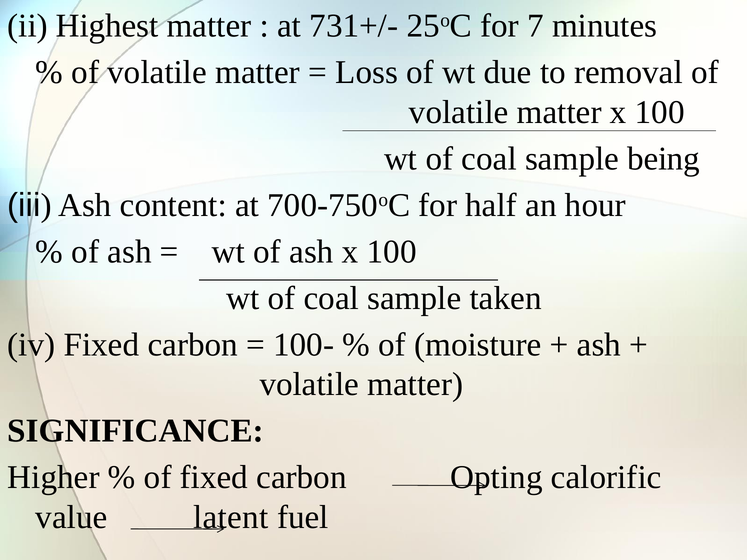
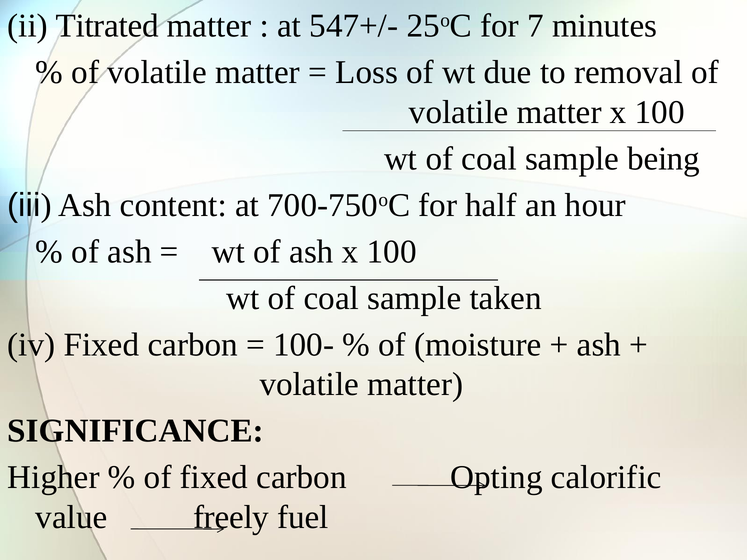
Highest: Highest -> Titrated
731+/-: 731+/- -> 547+/-
latent: latent -> freely
